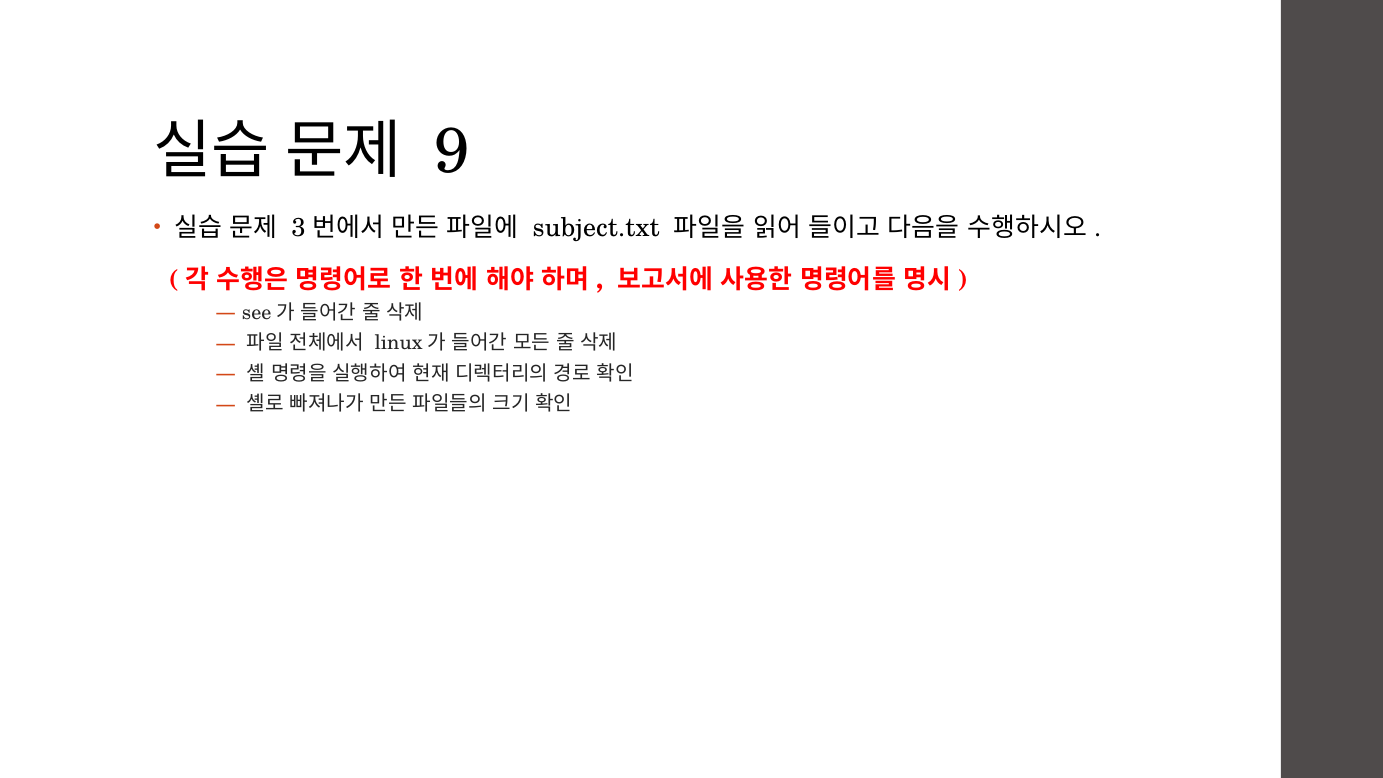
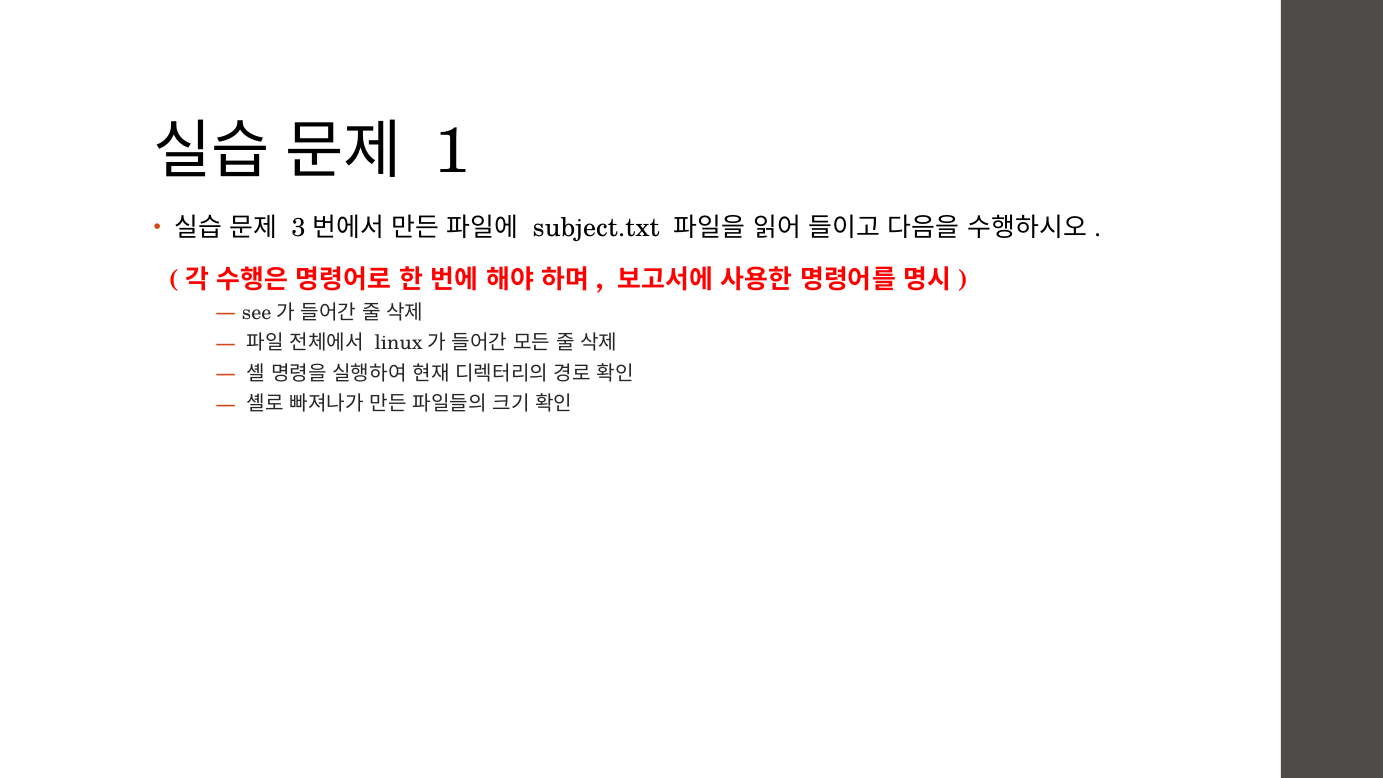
9: 9 -> 1
